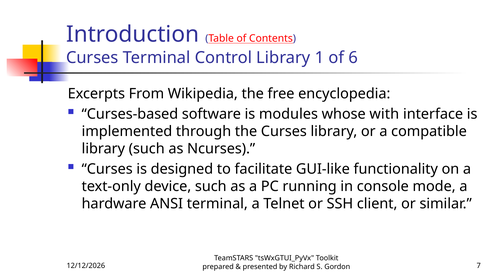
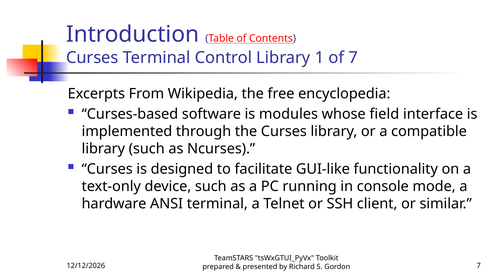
of 6: 6 -> 7
with: with -> field
